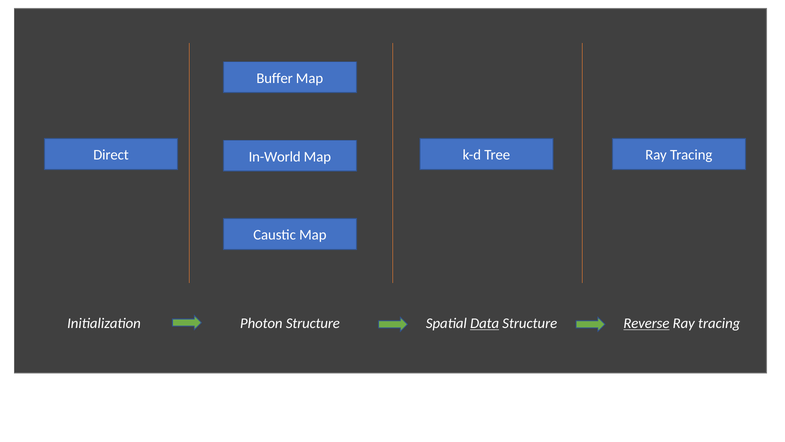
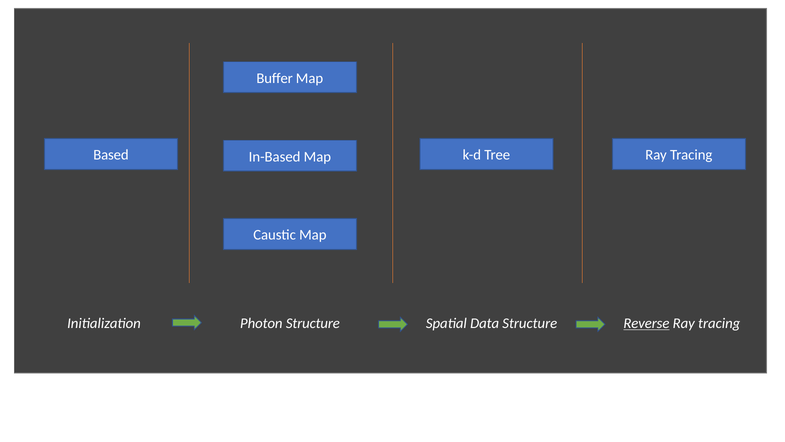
Direct: Direct -> Based
In-World: In-World -> In-Based
Data underline: present -> none
